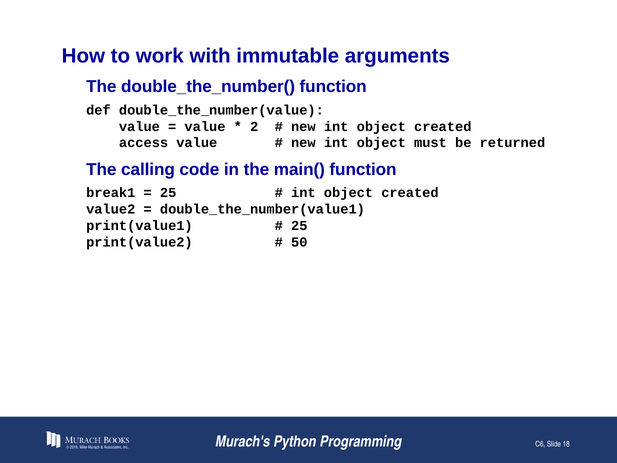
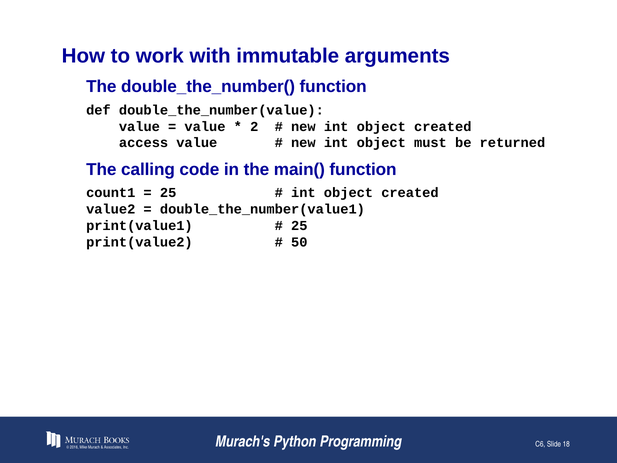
break1: break1 -> count1
